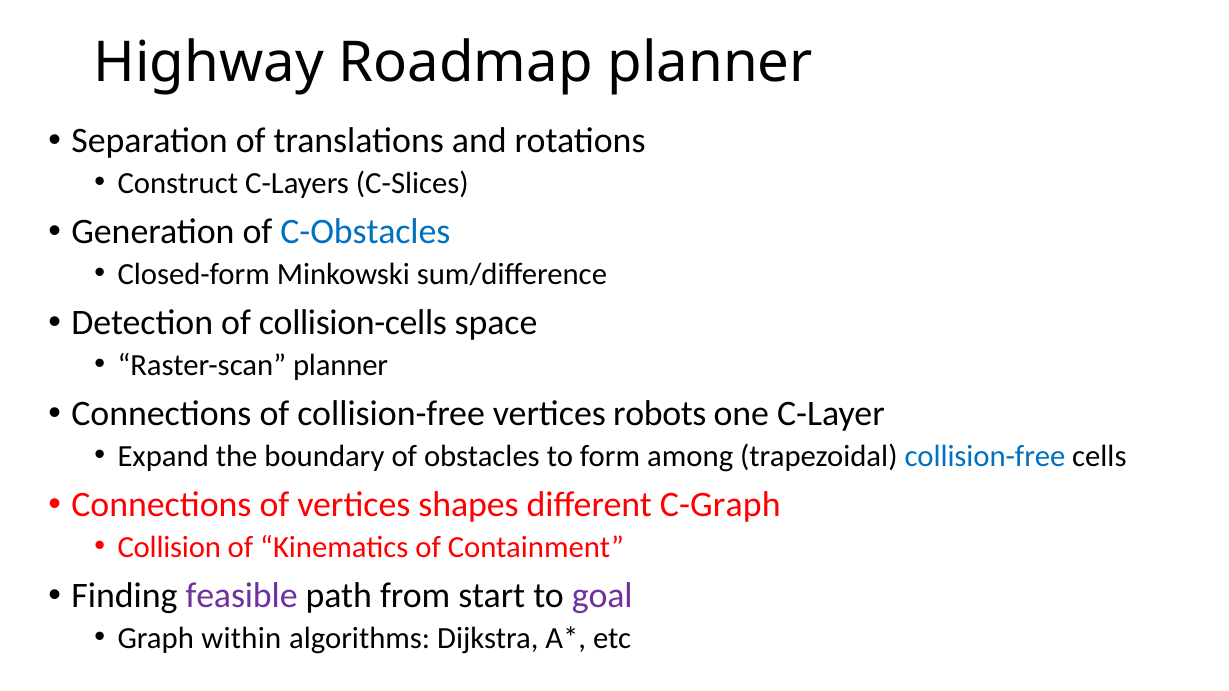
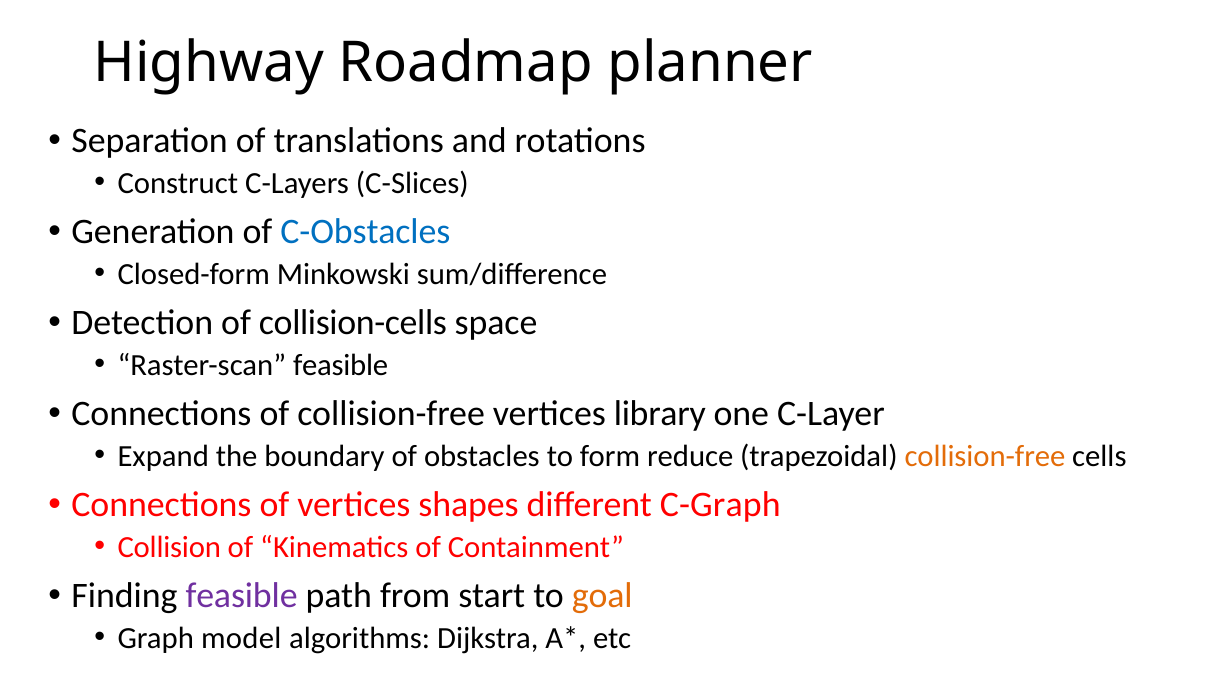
Raster-scan planner: planner -> feasible
robots: robots -> library
among: among -> reduce
collision-free at (985, 456) colour: blue -> orange
goal colour: purple -> orange
within: within -> model
